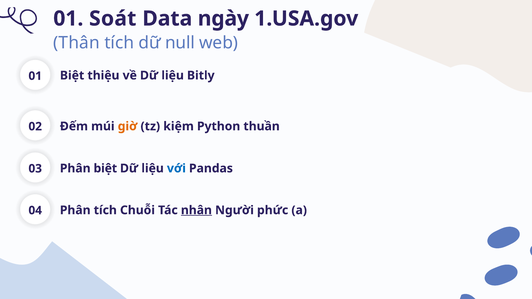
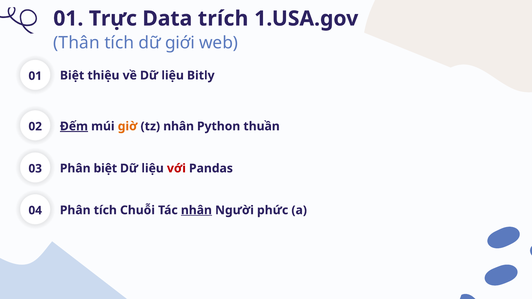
Soát: Soát -> Trực
ngày: ngày -> trích
null: null -> giới
Đếm underline: none -> present
tz kiệm: kiệm -> nhân
với colour: blue -> red
